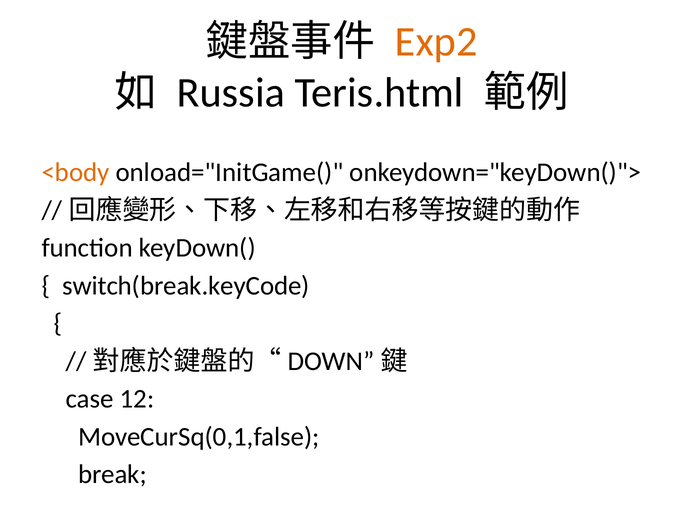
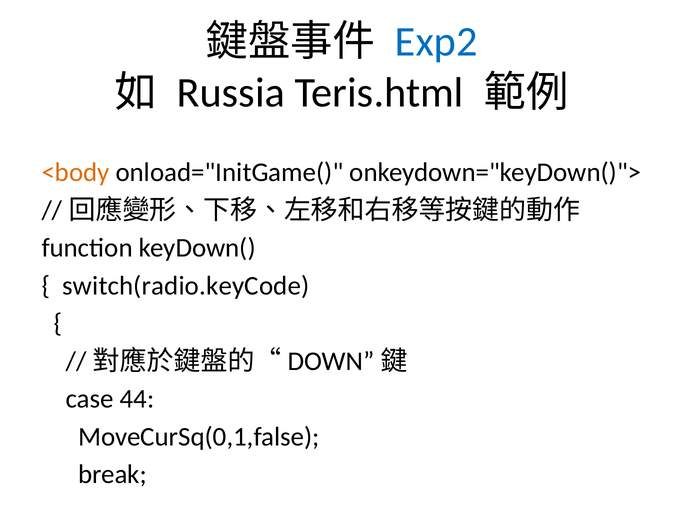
Exp2 colour: orange -> blue
switch(break.keyCode: switch(break.keyCode -> switch(radio.keyCode
12: 12 -> 44
